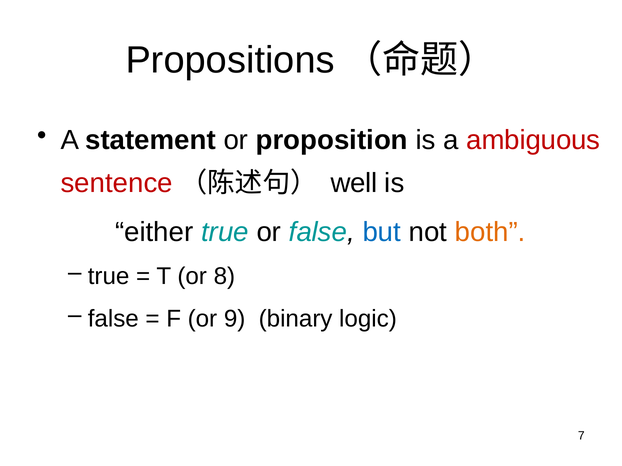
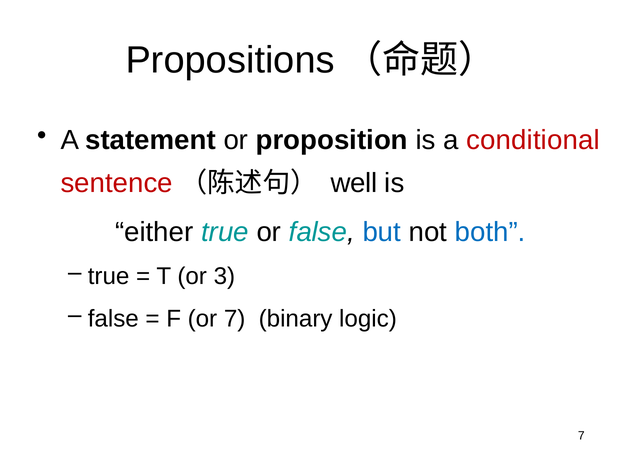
ambiguous: ambiguous -> conditional
both colour: orange -> blue
8: 8 -> 3
or 9: 9 -> 7
